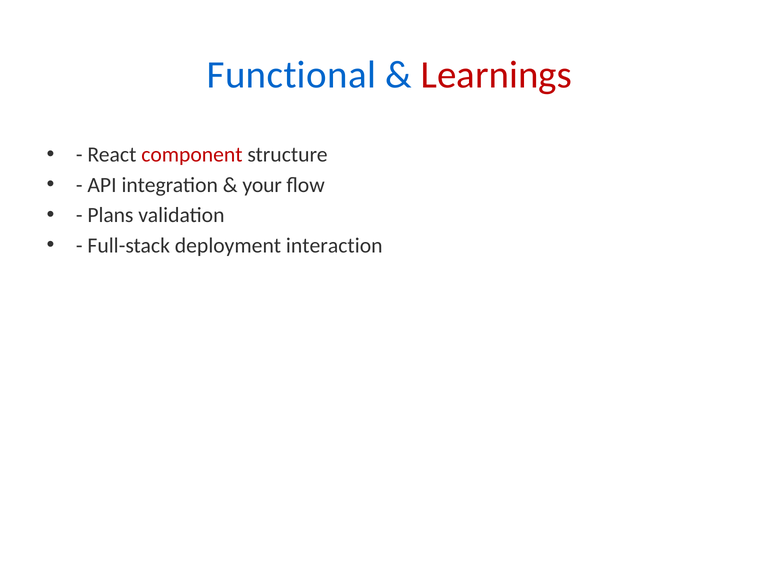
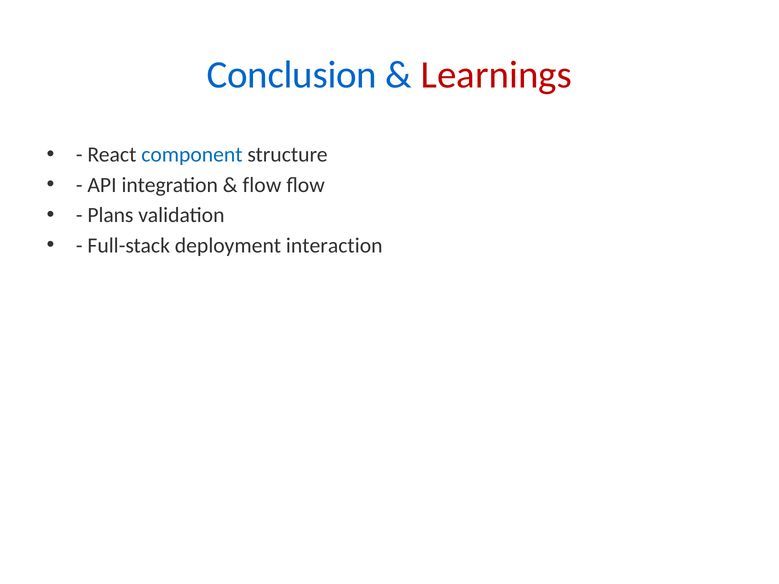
Functional: Functional -> Conclusion
component colour: red -> blue
your at (262, 185): your -> flow
